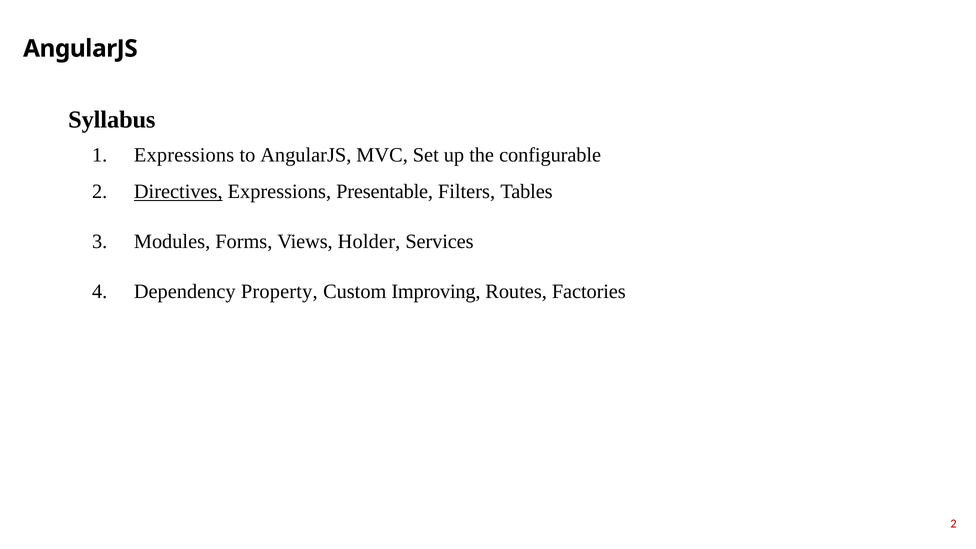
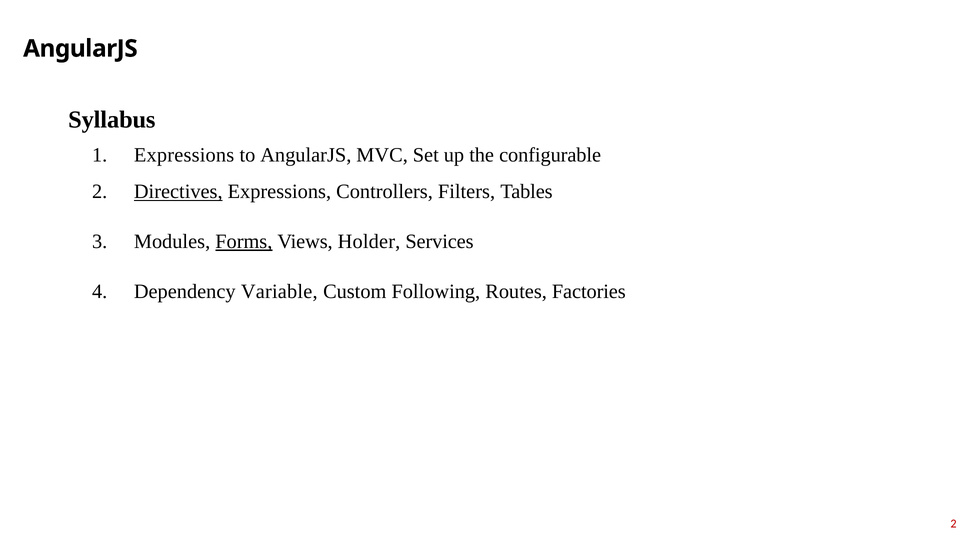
Рresentаble: Рresentаble -> Соntrоllers
Forms underline: none -> present
Property: Property -> Variable
Imрrоving: Imрrоving -> Fоllоwing
